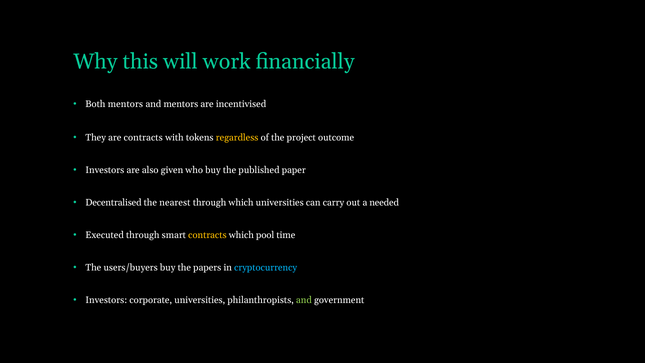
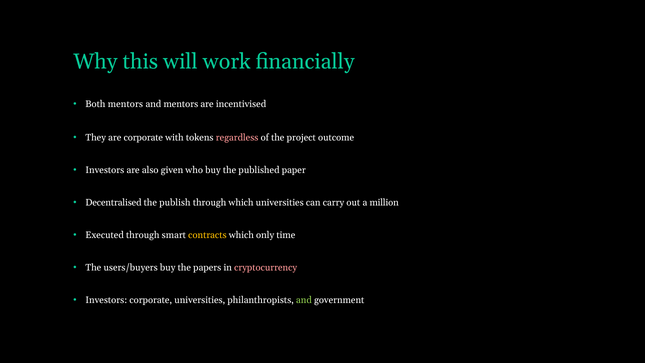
are contracts: contracts -> corporate
regardless colour: yellow -> pink
nearest: nearest -> publish
needed: needed -> million
pool: pool -> only
cryptocurrency colour: light blue -> pink
